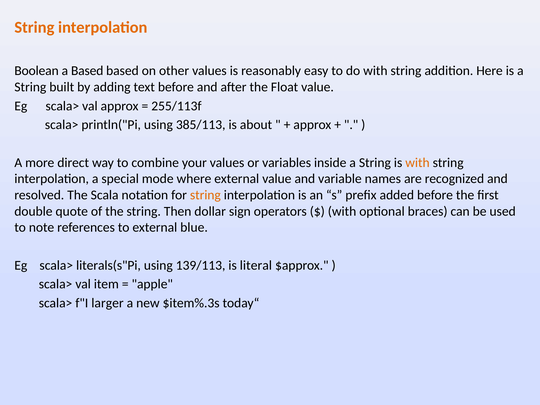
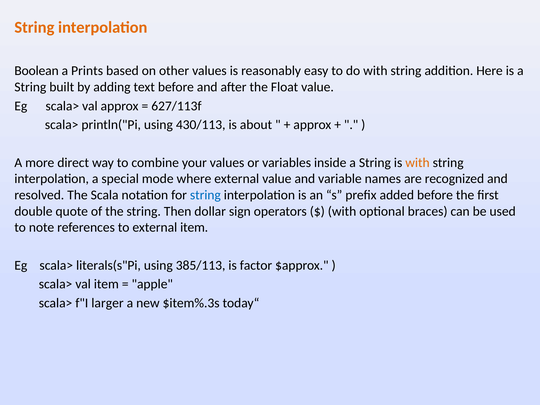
a Based: Based -> Prints
255/113f: 255/113f -> 627/113f
385/113: 385/113 -> 430/113
string at (205, 195) colour: orange -> blue
external blue: blue -> item
139/113: 139/113 -> 385/113
literal: literal -> factor
